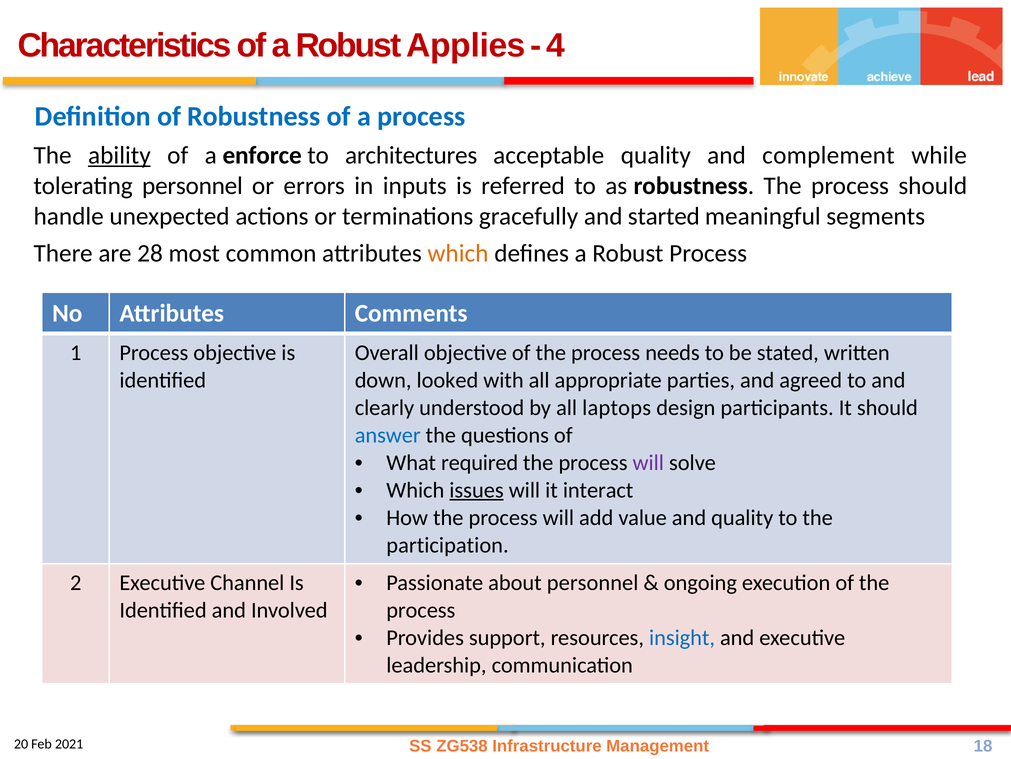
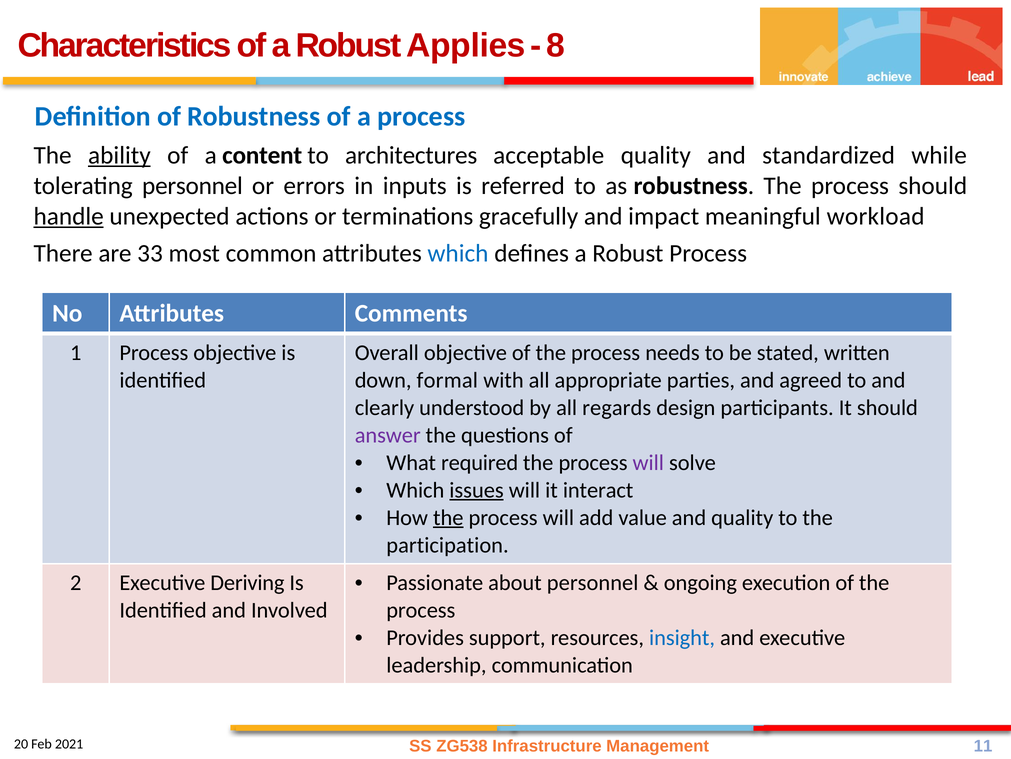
4: 4 -> 8
enforce: enforce -> content
complement: complement -> standardized
handle underline: none -> present
started: started -> impact
segments: segments -> workload
28: 28 -> 33
which at (458, 253) colour: orange -> blue
looked: looked -> formal
laptops: laptops -> regards
answer colour: blue -> purple
the at (448, 517) underline: none -> present
Channel: Channel -> Deriving
18: 18 -> 11
